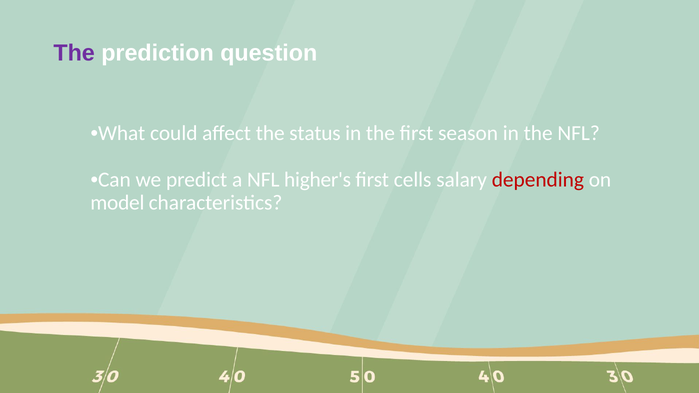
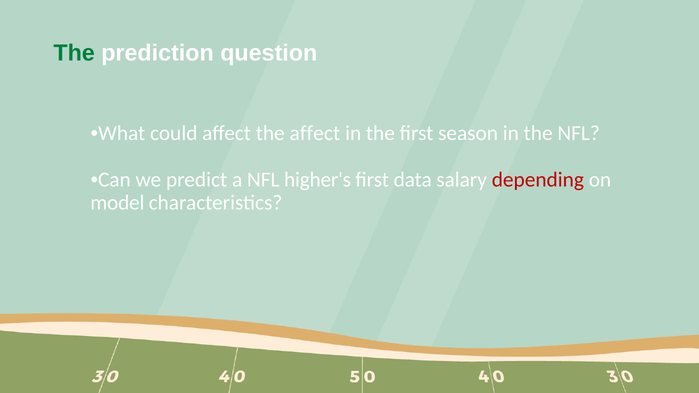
The at (74, 53) colour: purple -> green
the status: status -> affect
cells: cells -> data
